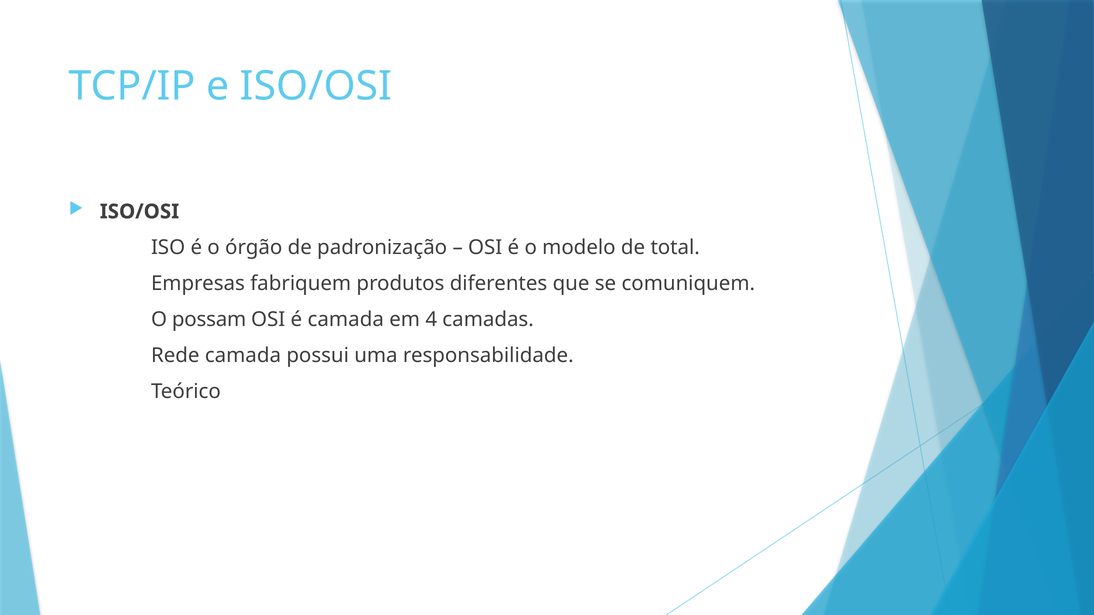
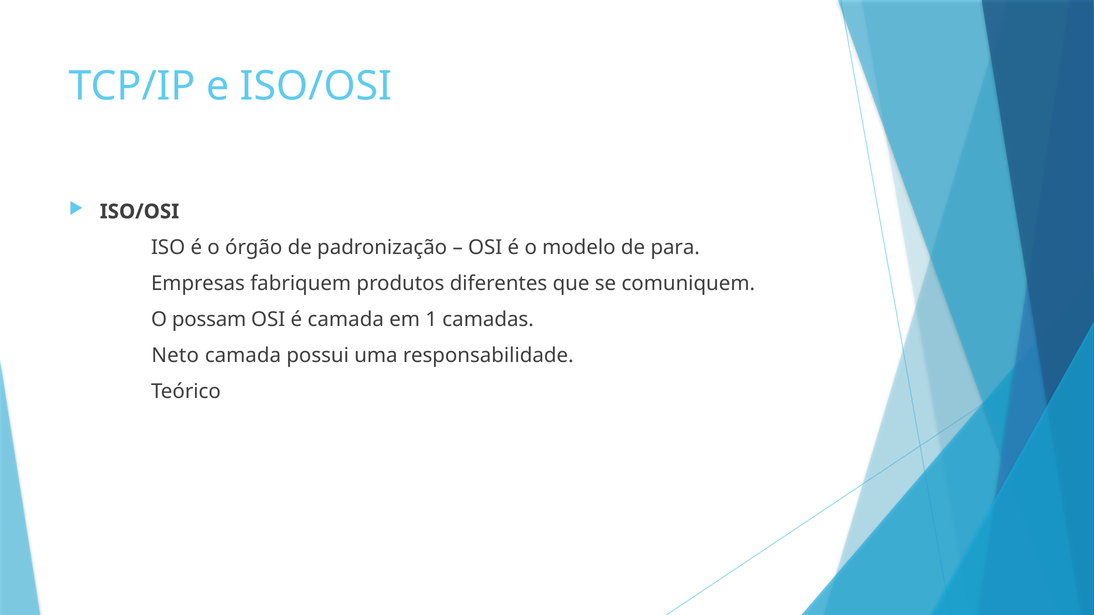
total: total -> para
4: 4 -> 1
Rede: Rede -> Neto
